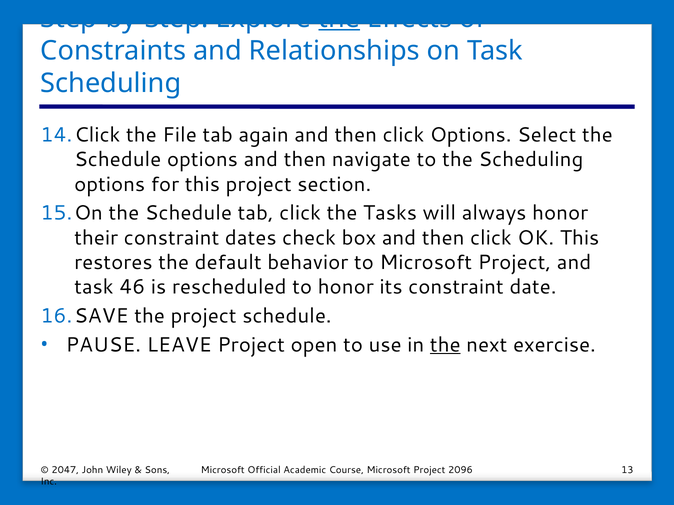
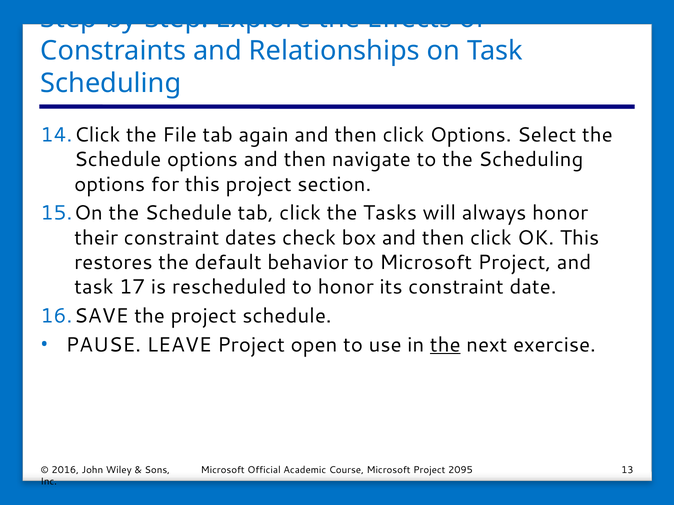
the at (339, 18) underline: present -> none
46: 46 -> 17
2047: 2047 -> 2016
2096: 2096 -> 2095
